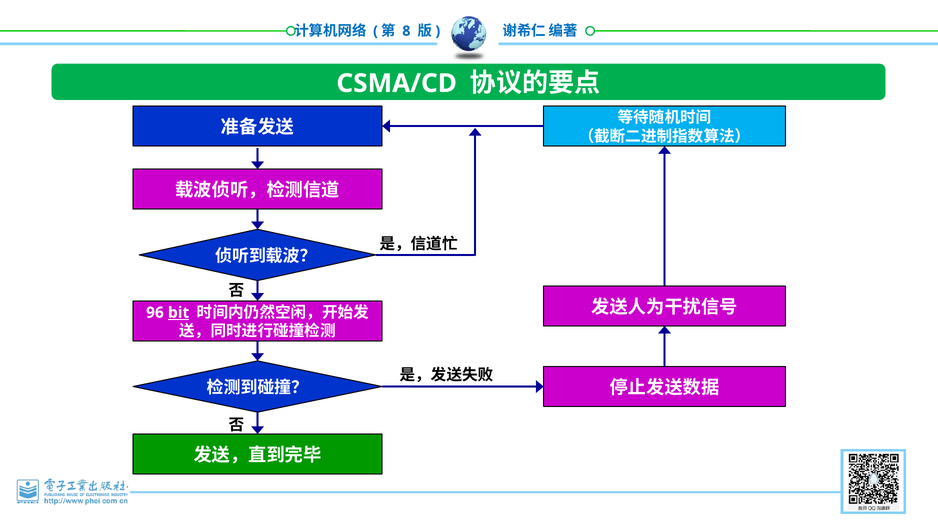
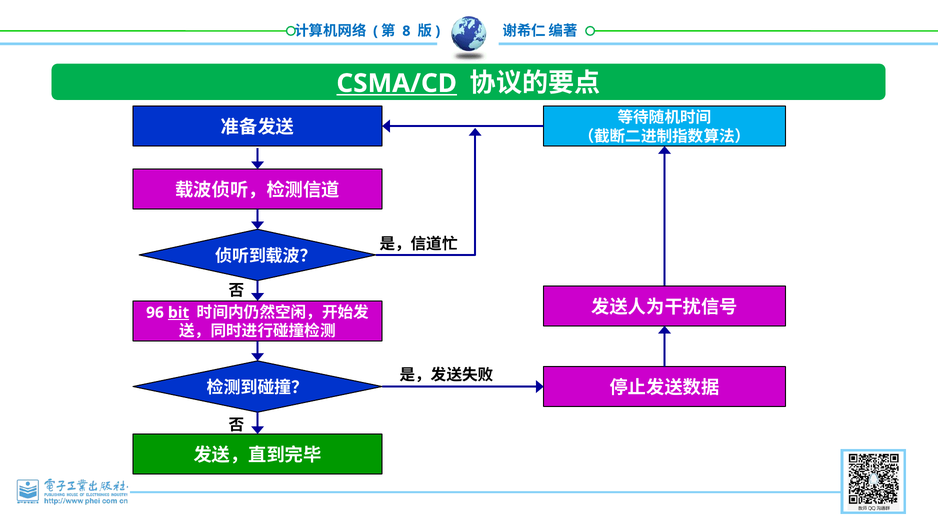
CSMA/CD underline: none -> present
